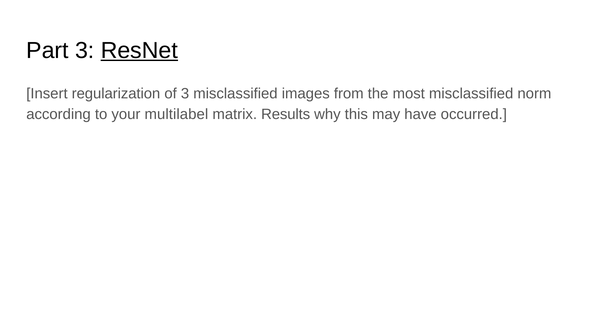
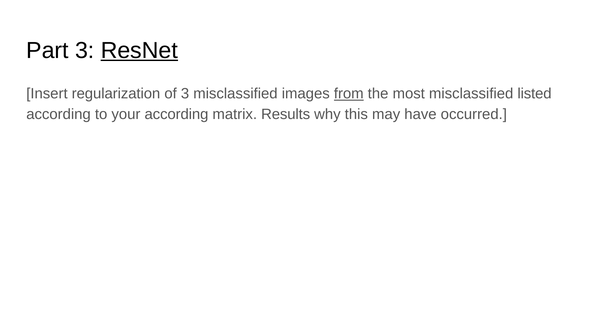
from underline: none -> present
norm: norm -> listed
your multilabel: multilabel -> according
